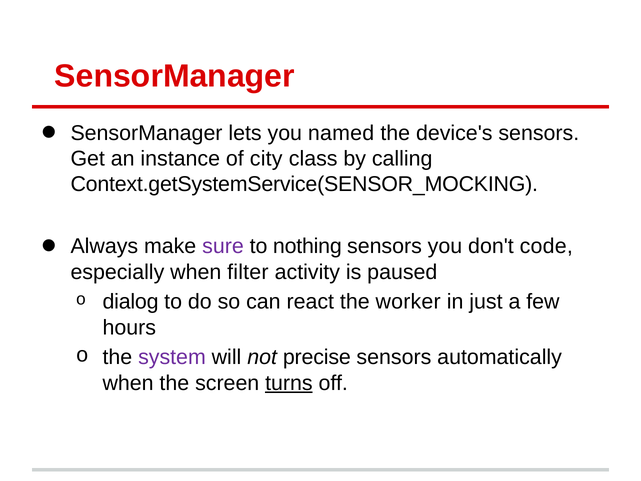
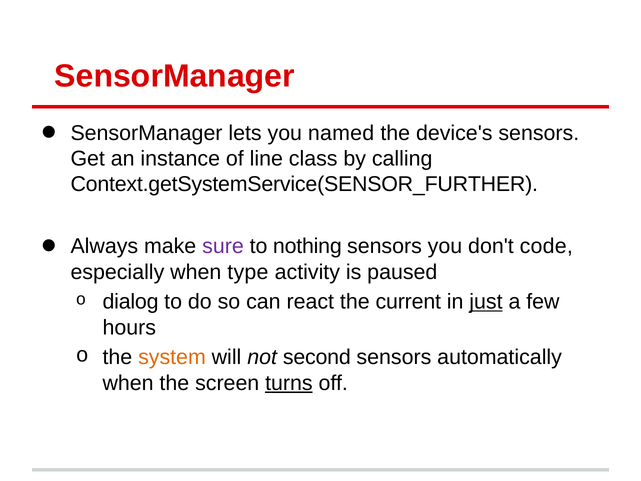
city: city -> line
Context.getSystemService(SENSOR_MOCKING: Context.getSystemService(SENSOR_MOCKING -> Context.getSystemService(SENSOR_FURTHER
filter: filter -> type
worker: worker -> current
just underline: none -> present
system colour: purple -> orange
precise: precise -> second
